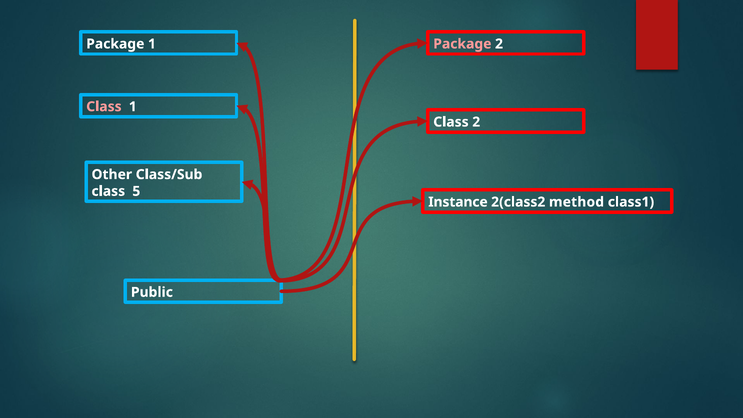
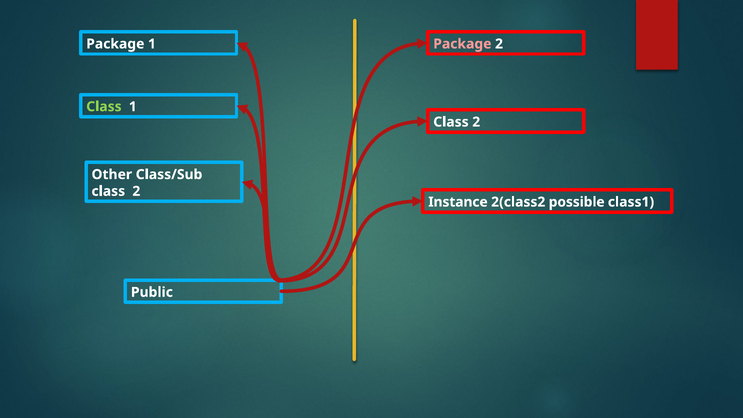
Class at (104, 107) colour: pink -> light green
5 at (136, 191): 5 -> 2
method: method -> possible
